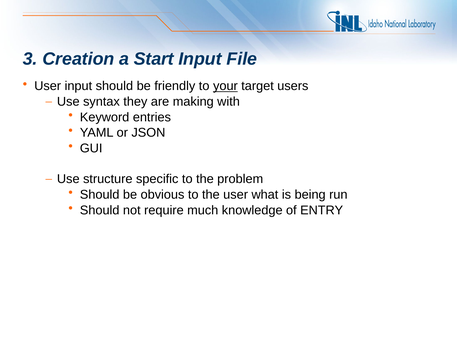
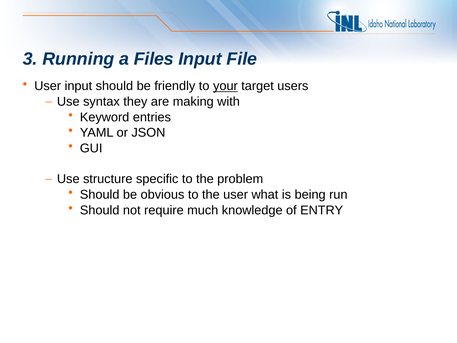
Creation: Creation -> Running
Start: Start -> Files
